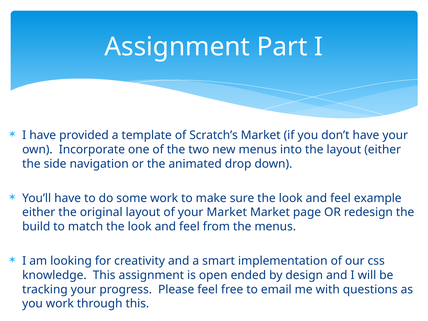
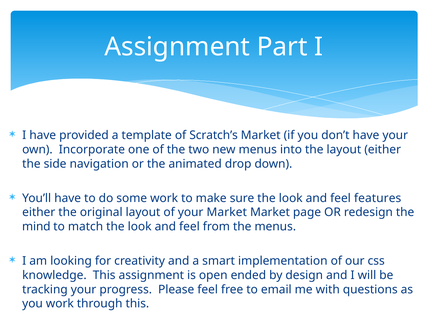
example: example -> features
build: build -> mind
